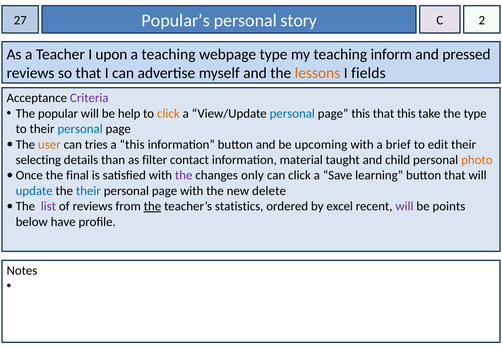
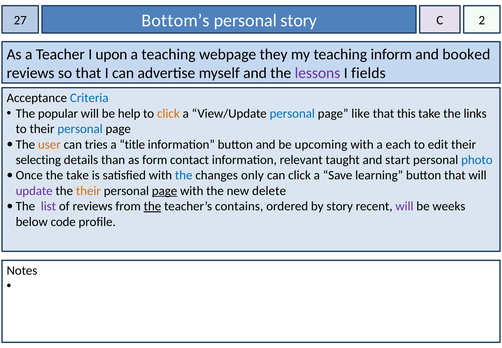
Popular’s: Popular’s -> Bottom’s
webpage type: type -> they
pressed: pressed -> booked
lessons colour: orange -> purple
Criteria colour: purple -> blue
page this: this -> like
the type: type -> links
a this: this -> title
brief: brief -> each
filter: filter -> form
material: material -> relevant
child: child -> start
photo colour: orange -> blue
the final: final -> take
the at (184, 175) colour: purple -> blue
update colour: blue -> purple
their at (88, 191) colour: blue -> orange
page at (165, 191) underline: none -> present
statistics: statistics -> contains
by excel: excel -> story
points: points -> weeks
have: have -> code
